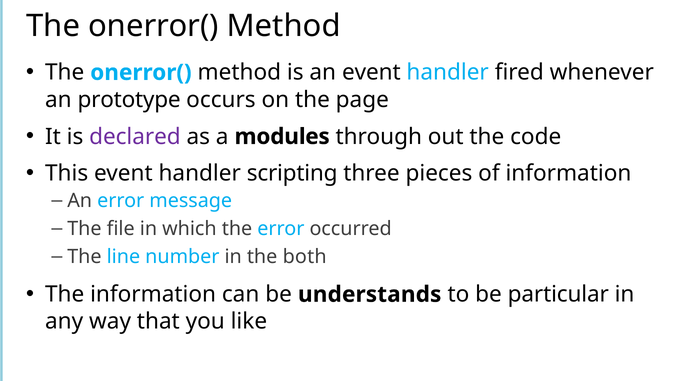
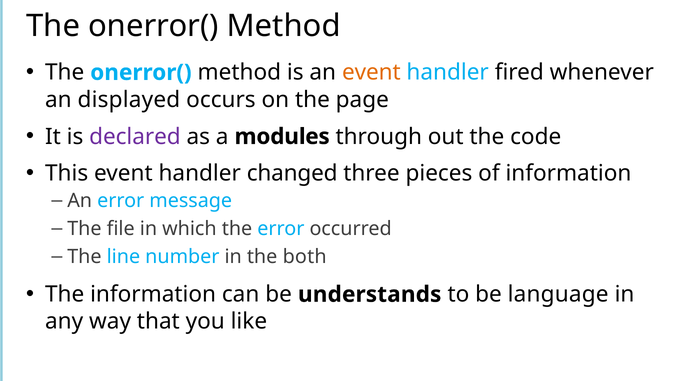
event at (371, 72) colour: black -> orange
prototype: prototype -> displayed
scripting: scripting -> changed
particular: particular -> language
